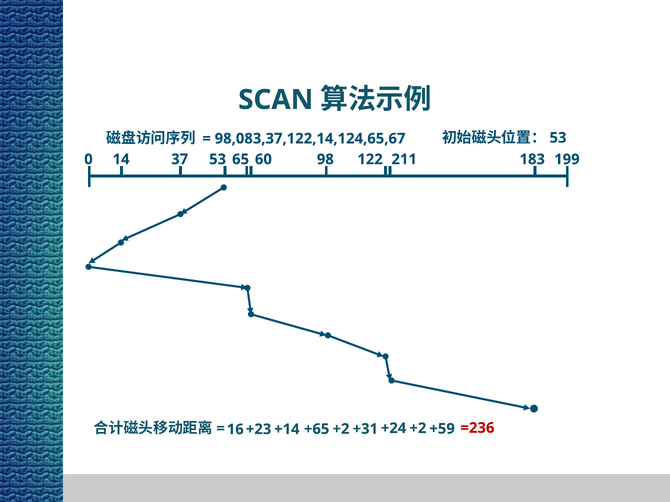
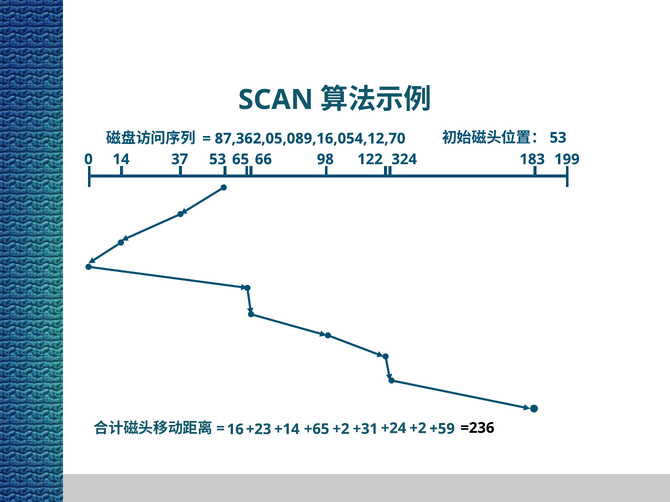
98,083,37,122,14,124,65,67: 98,083,37,122,14,124,65,67 -> 87,362,05,089,16,054,12,70
60: 60 -> 66
211: 211 -> 324
=236 colour: red -> black
